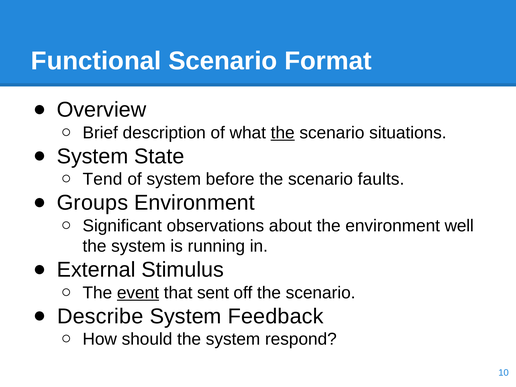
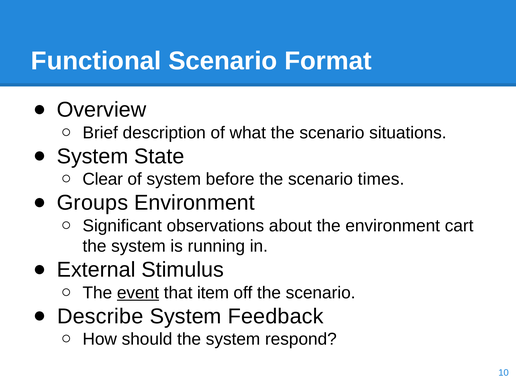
the at (283, 133) underline: present -> none
Tend: Tend -> Clear
faults: faults -> times
well: well -> cart
sent: sent -> item
